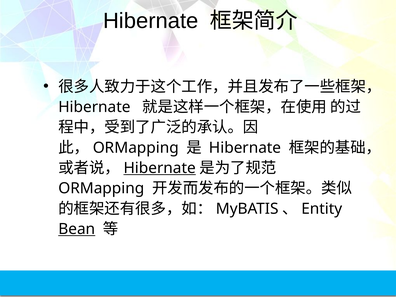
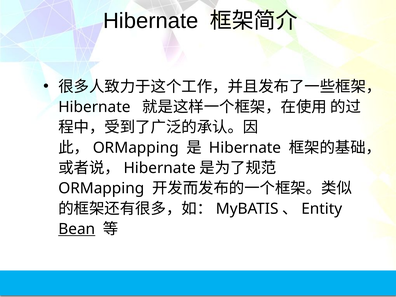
Hibernate at (160, 168) underline: present -> none
